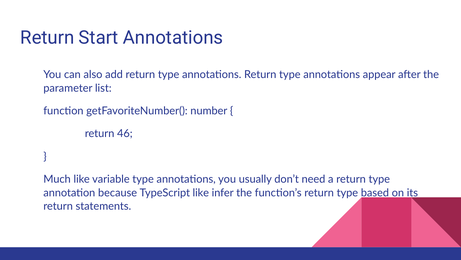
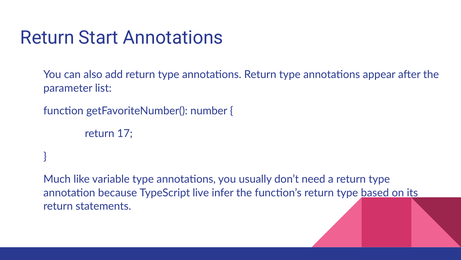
46: 46 -> 17
TypeScript like: like -> live
